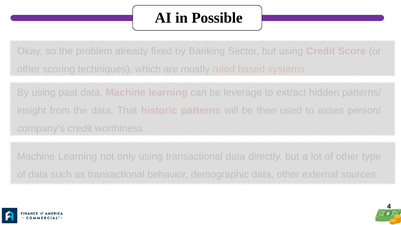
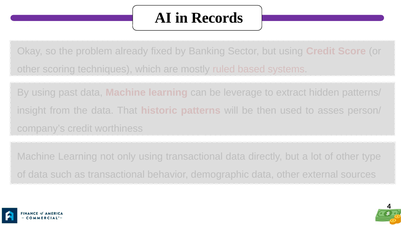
Possible: Possible -> Records
